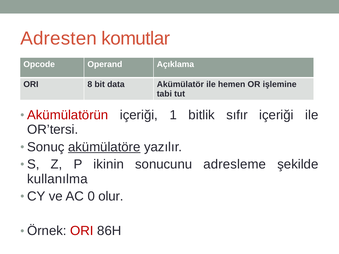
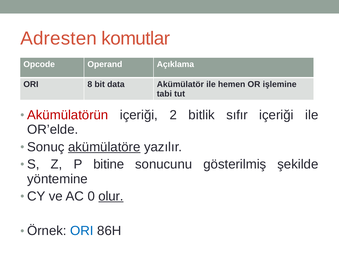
1: 1 -> 2
OR’tersi: OR’tersi -> OR’elde
ikinin: ikinin -> bitine
adresleme: adresleme -> gösterilmiş
kullanılma: kullanılma -> yöntemine
olur underline: none -> present
ORI at (82, 231) colour: red -> blue
